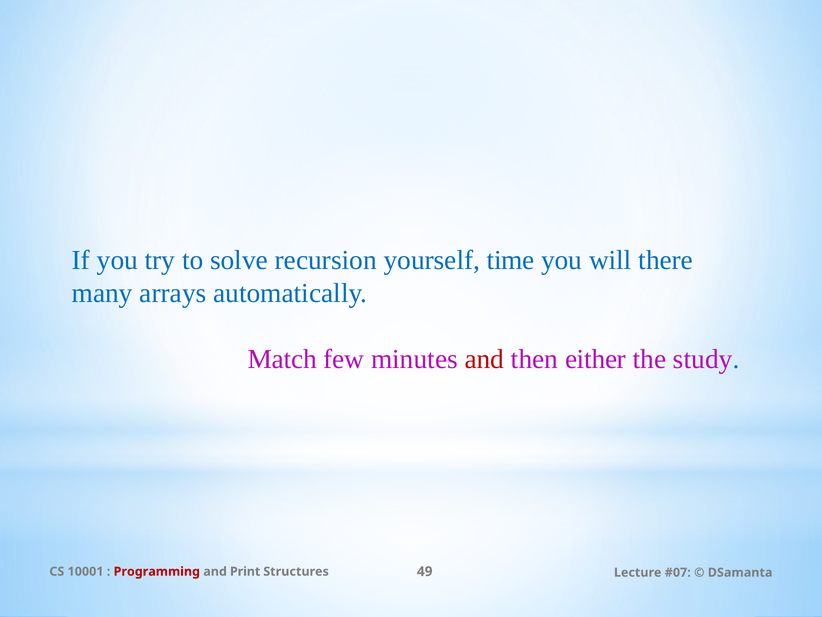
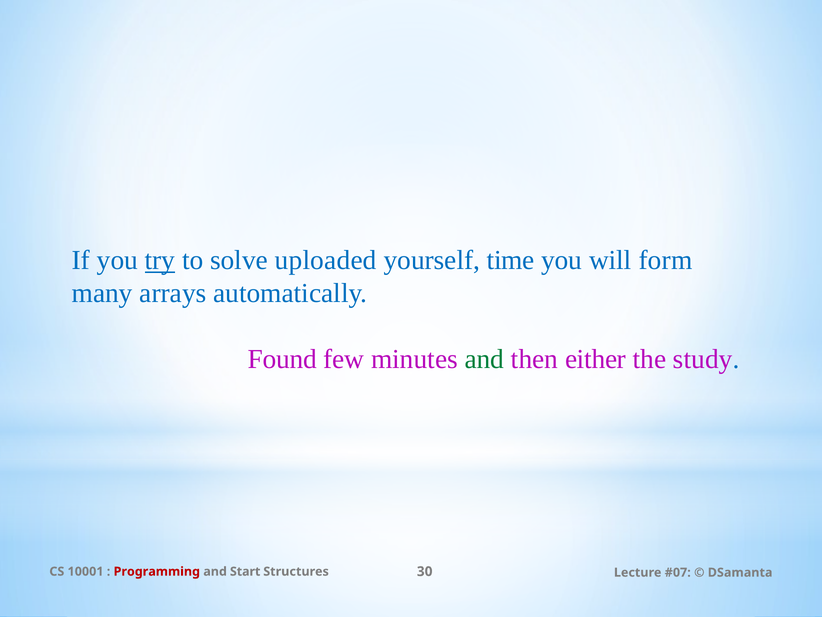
try underline: none -> present
recursion: recursion -> uploaded
there: there -> form
Match: Match -> Found
and at (484, 359) colour: red -> green
Print: Print -> Start
49: 49 -> 30
